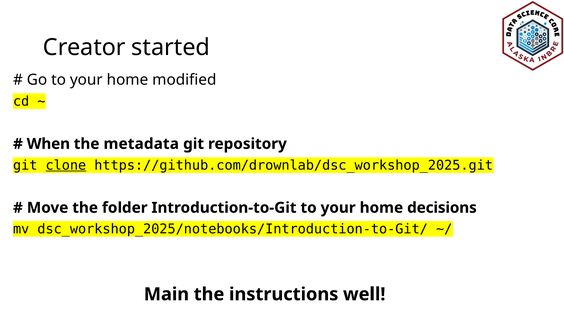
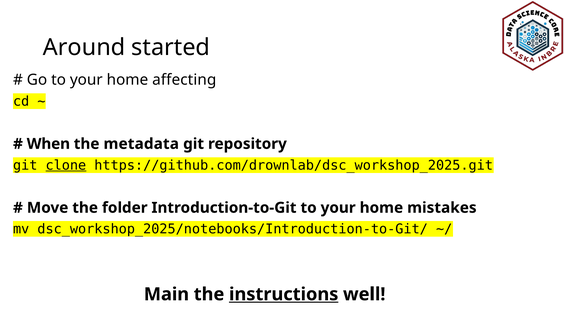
Creator: Creator -> Around
modified: modified -> affecting
decisions: decisions -> mistakes
instructions underline: none -> present
